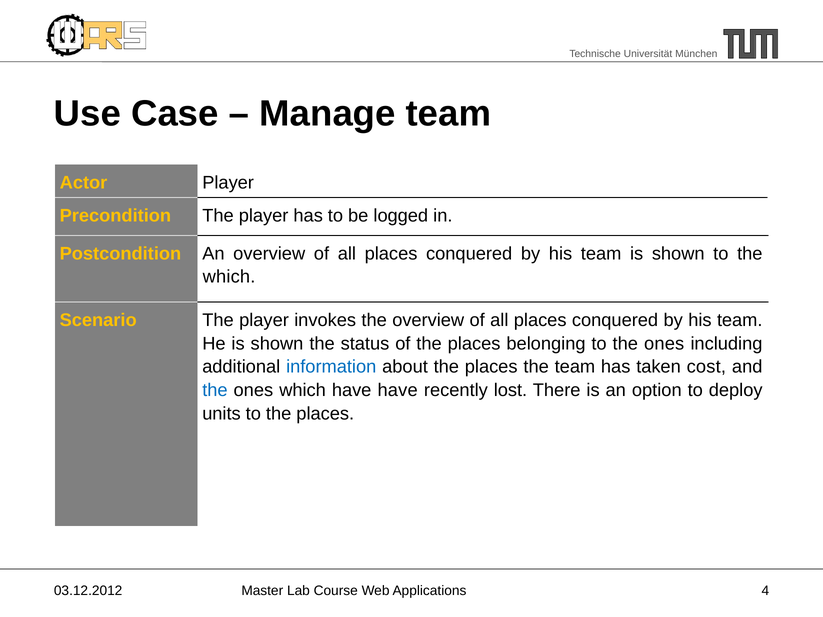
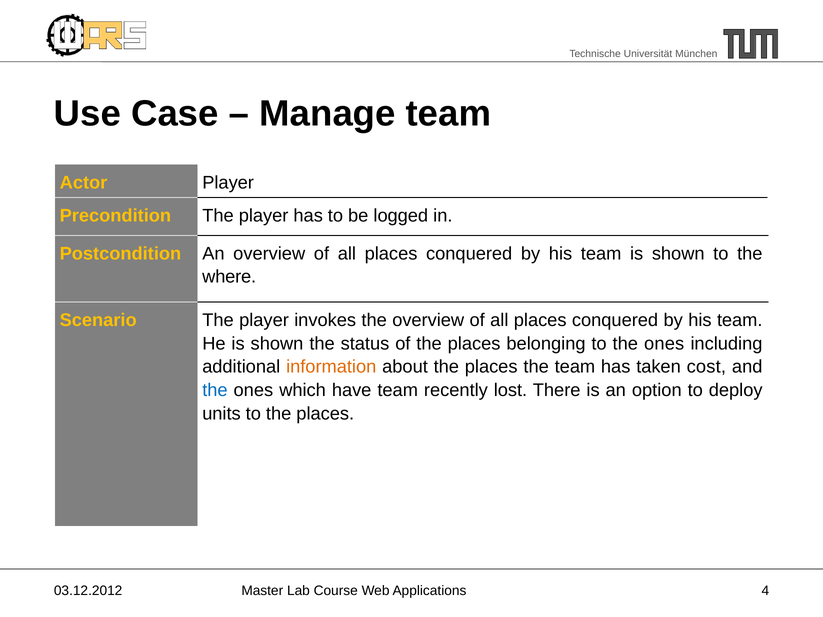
which at (229, 277): which -> where
information colour: blue -> orange
have have: have -> team
